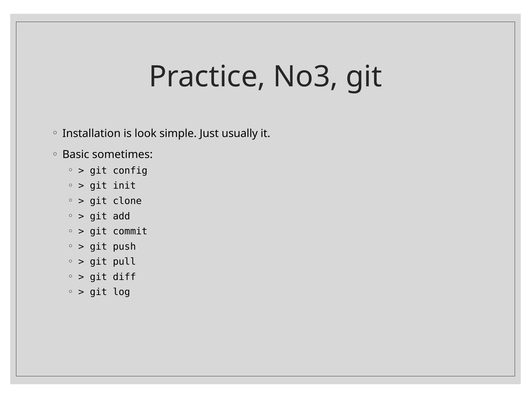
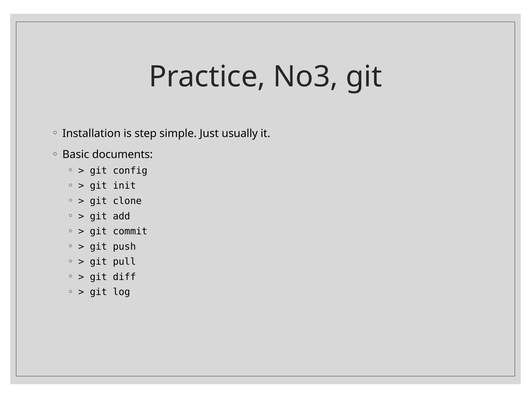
look: look -> step
sometimes: sometimes -> documents
